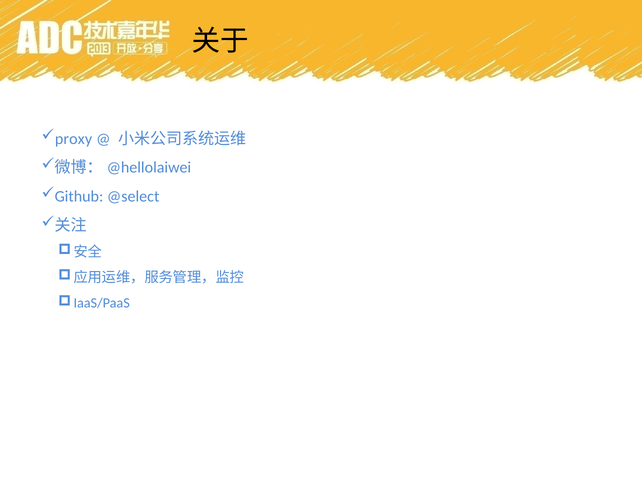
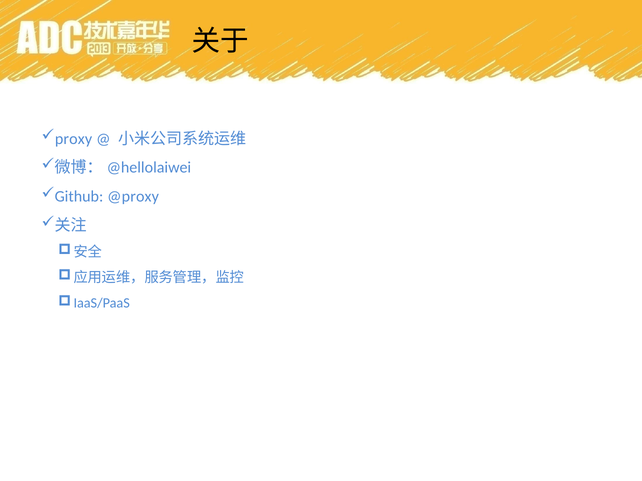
@select: @select -> @proxy
